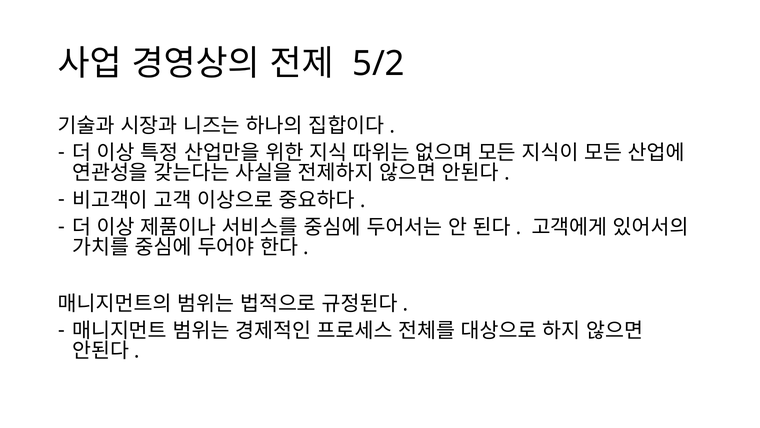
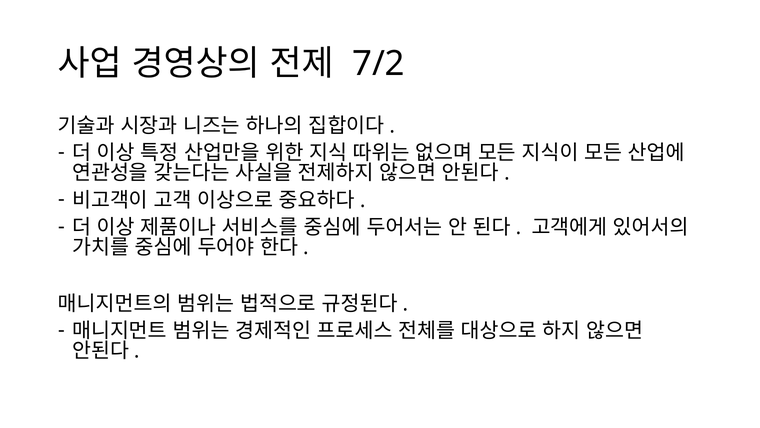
5/2: 5/2 -> 7/2
